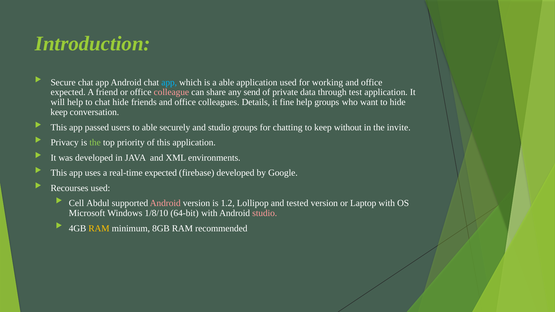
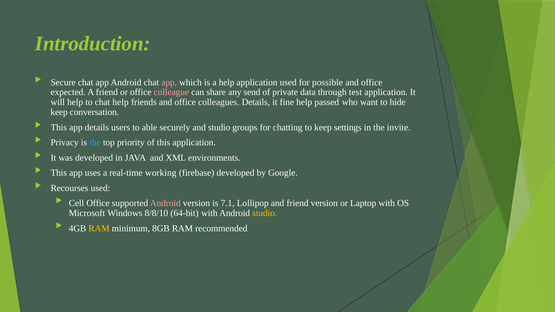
app at (169, 82) colour: light blue -> pink
a able: able -> help
working: working -> possible
chat hide: hide -> help
help groups: groups -> passed
app passed: passed -> details
without: without -> settings
the at (95, 143) colour: light green -> light blue
real-time expected: expected -> working
Cell Abdul: Abdul -> Office
1.2: 1.2 -> 7.1
and tested: tested -> friend
1/8/10: 1/8/10 -> 8/8/10
studio at (265, 213) colour: pink -> yellow
